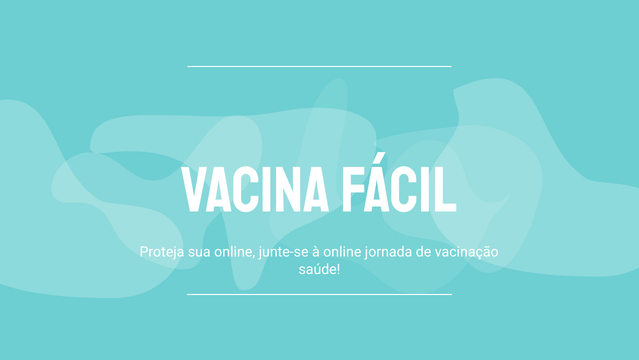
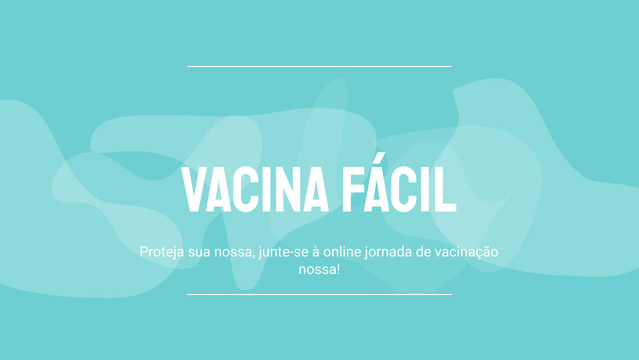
sua online: online -> nossa
saúde at (319, 269): saúde -> nossa
